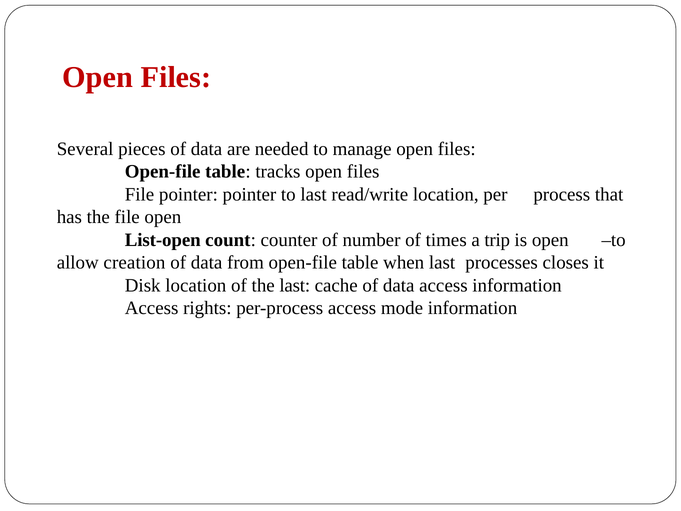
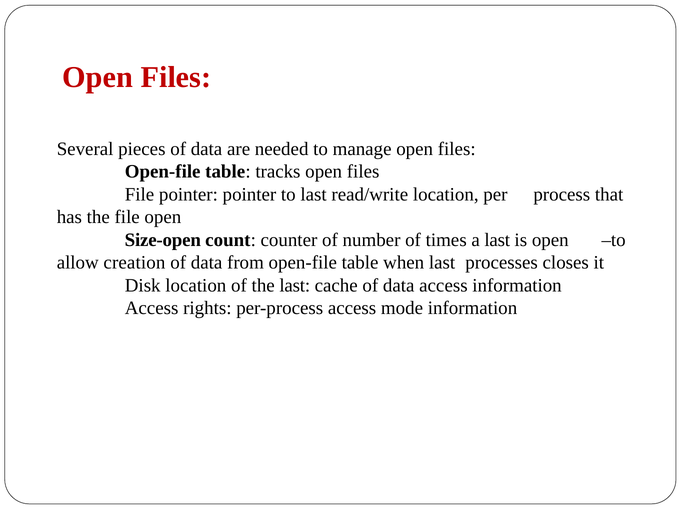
List-open: List-open -> Size-open
a trip: trip -> last
